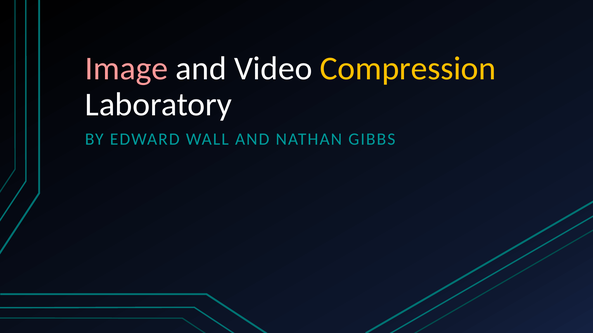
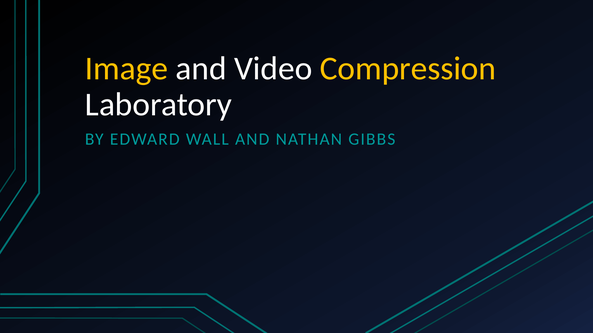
Image colour: pink -> yellow
